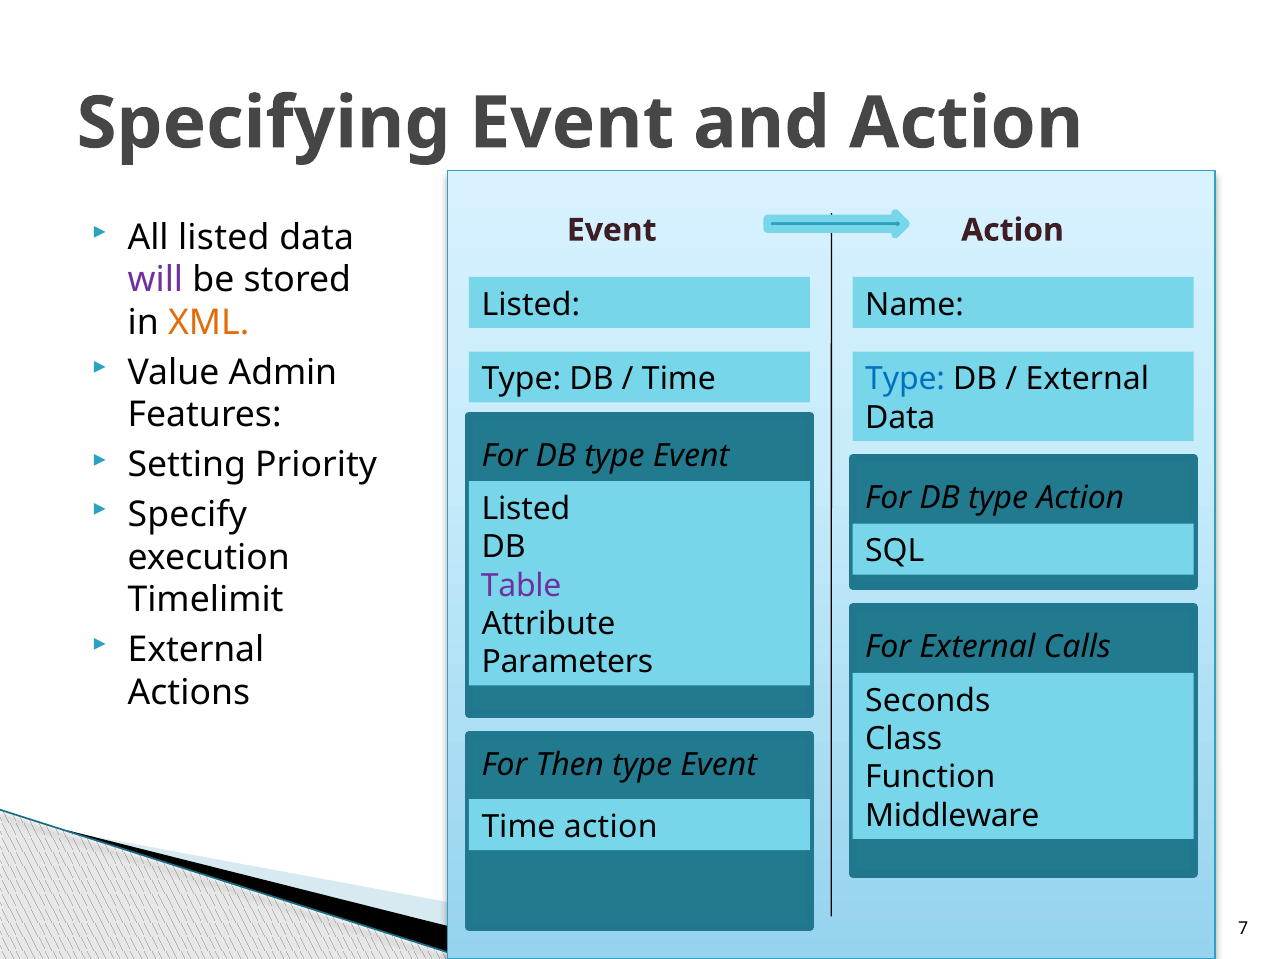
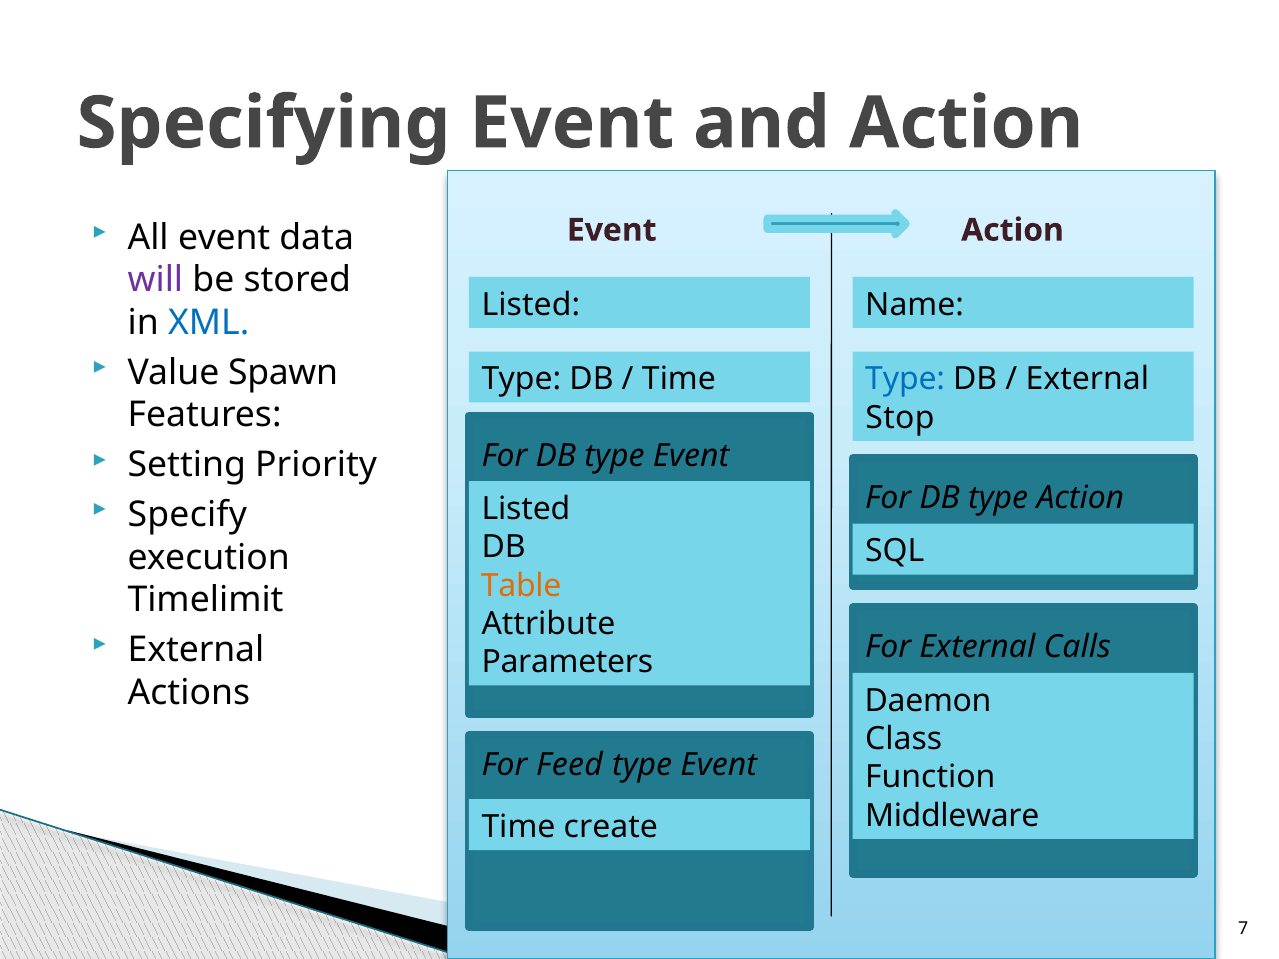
All listed: listed -> event
XML colour: orange -> blue
Admin: Admin -> Spawn
Data at (900, 418): Data -> Stop
Table colour: purple -> orange
Seconds: Seconds -> Daemon
Then: Then -> Feed
Time action: action -> create
